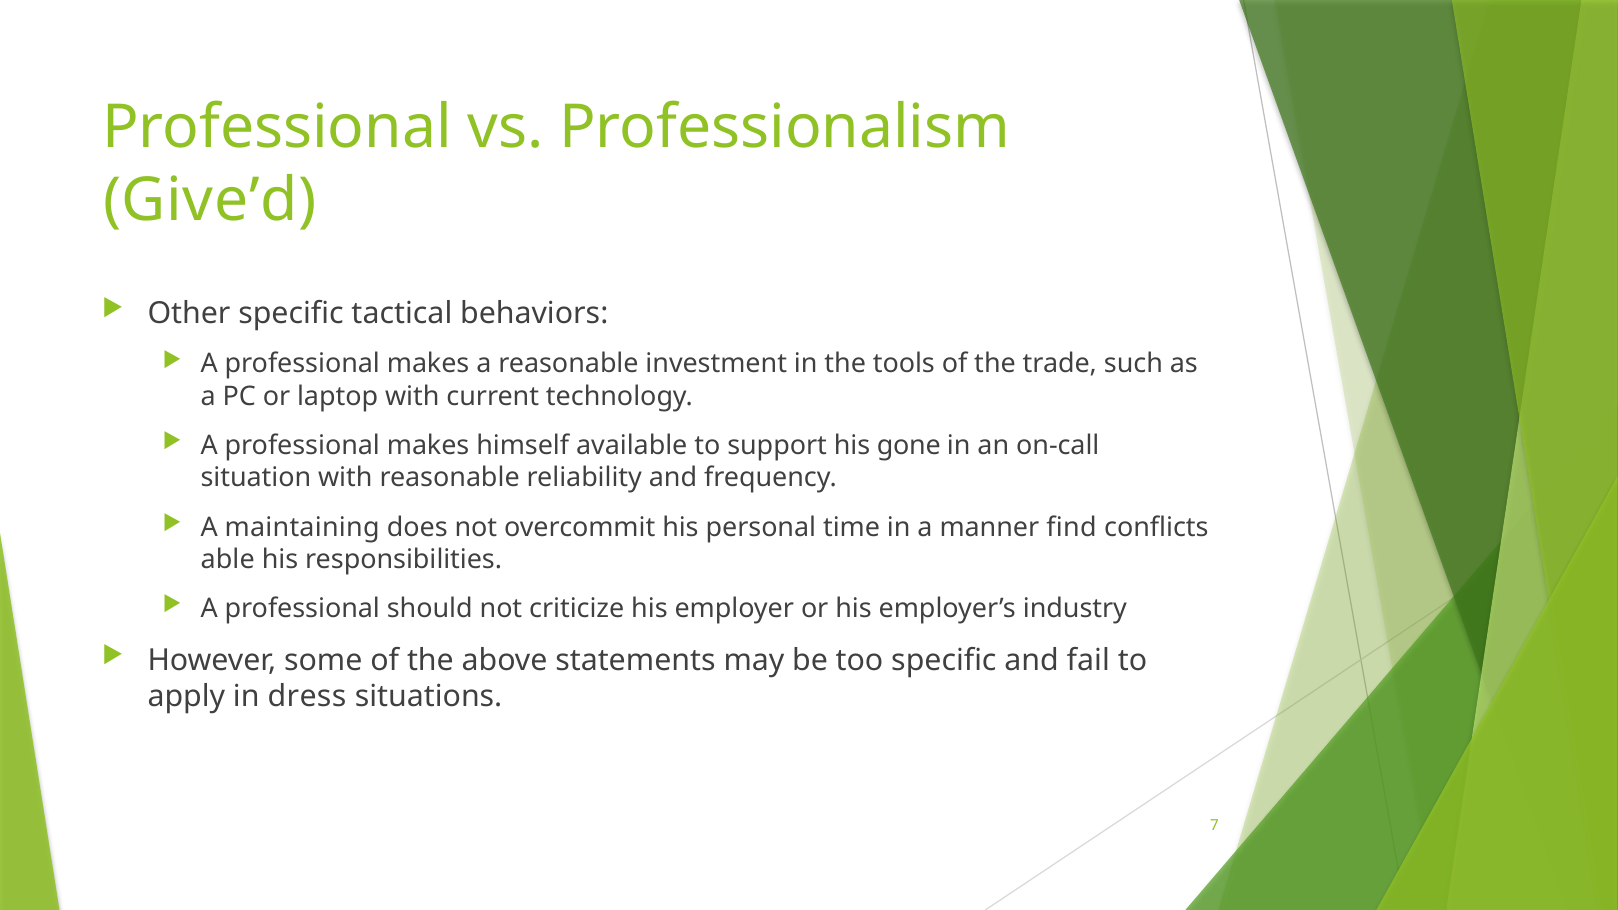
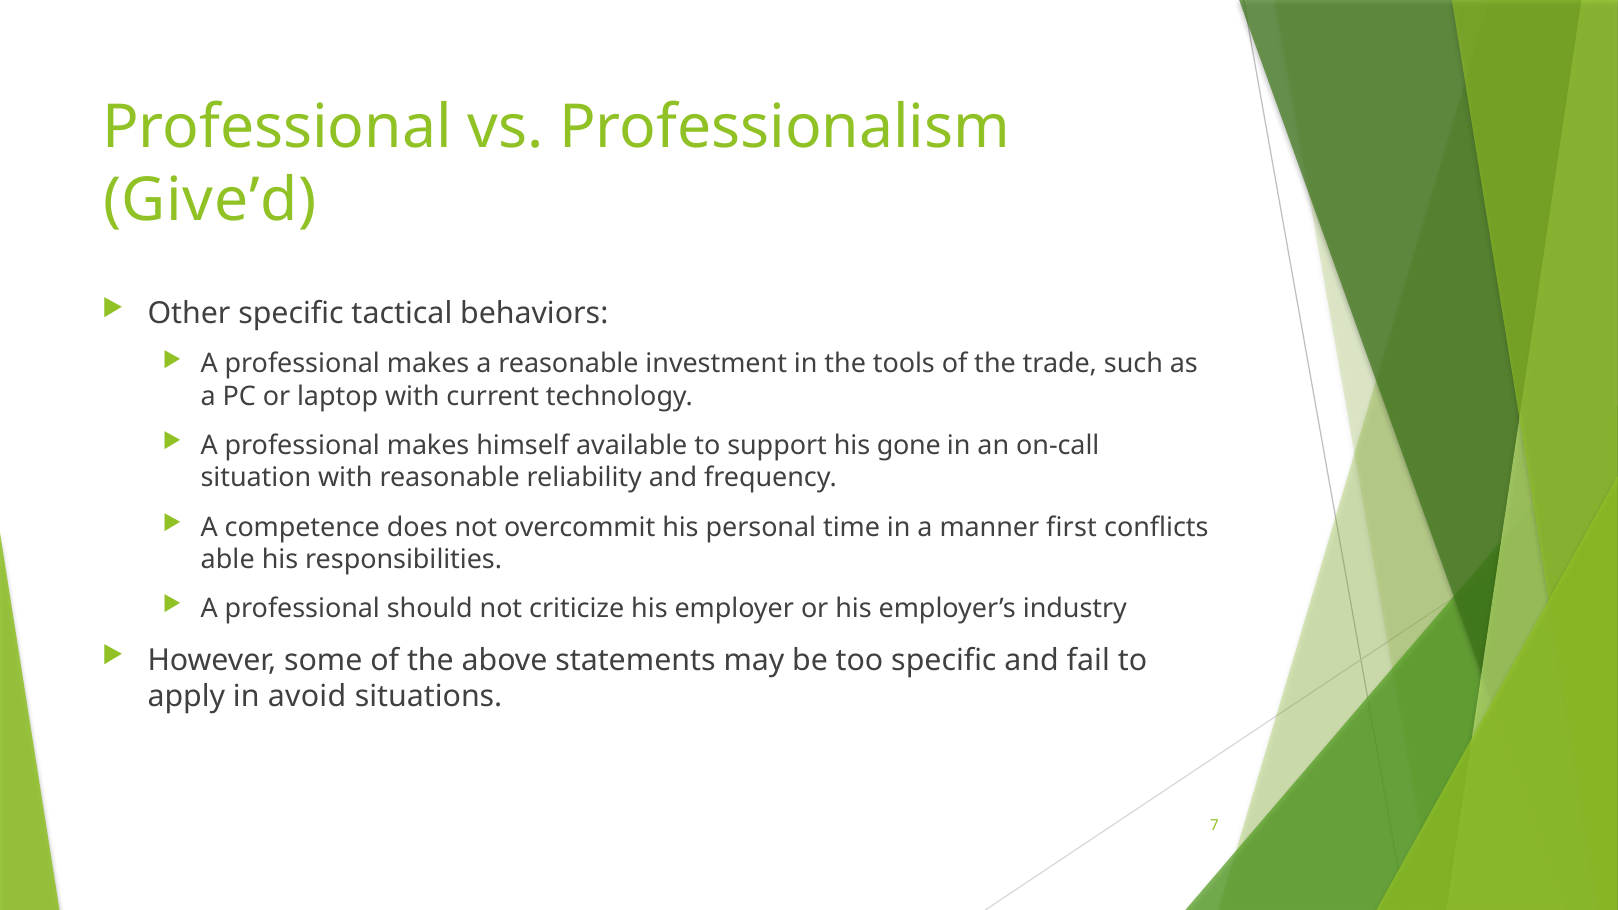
maintaining: maintaining -> competence
find: find -> first
dress: dress -> avoid
